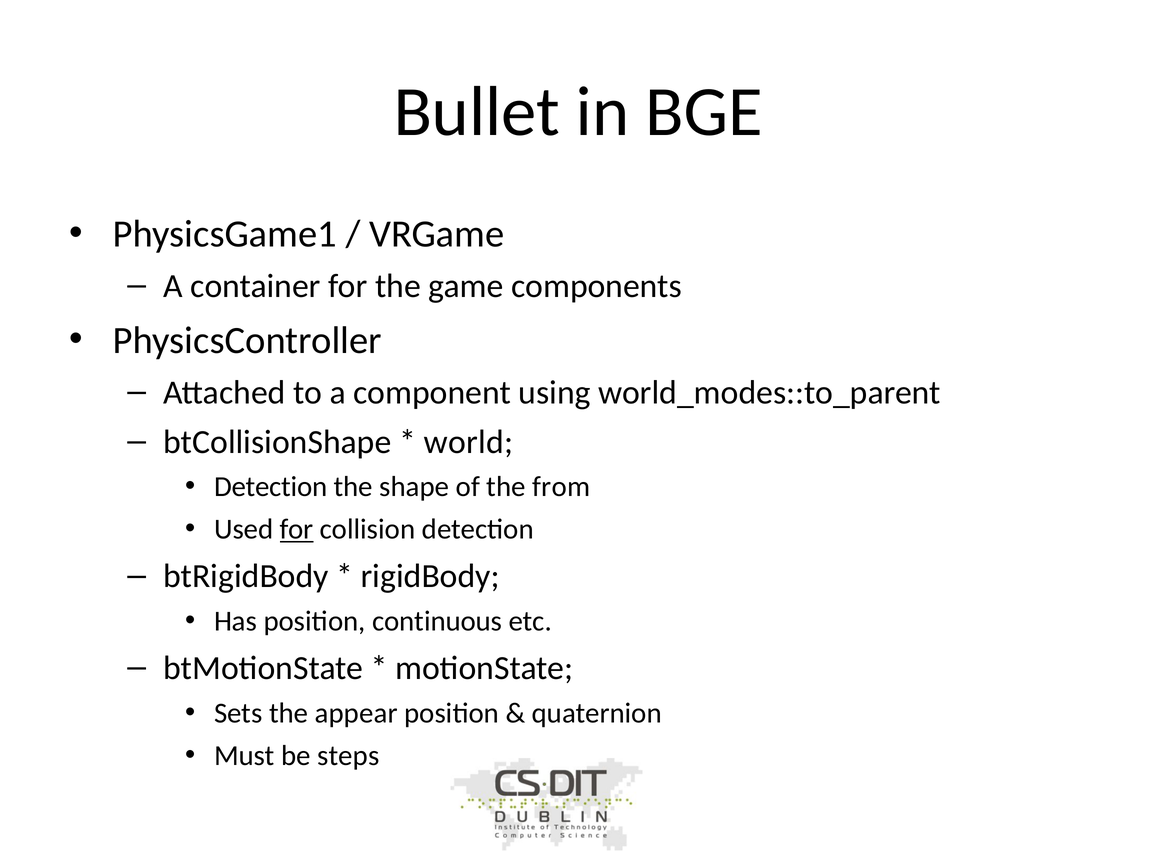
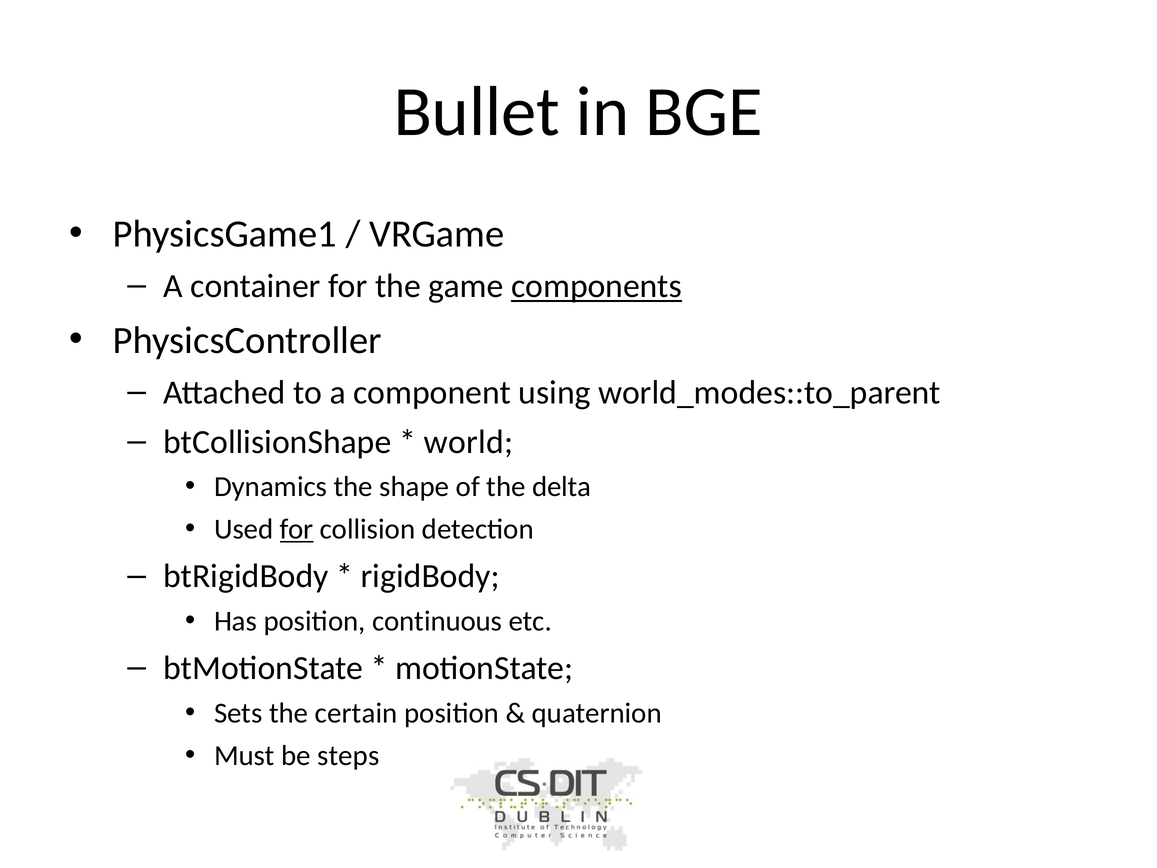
components underline: none -> present
Detection at (271, 487): Detection -> Dynamics
from: from -> delta
appear: appear -> certain
